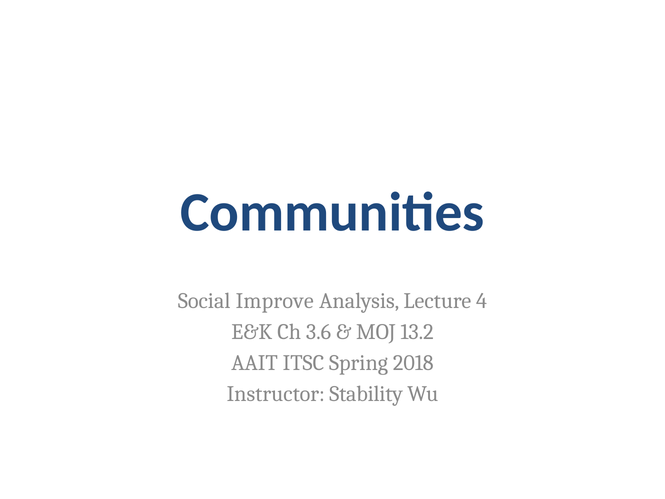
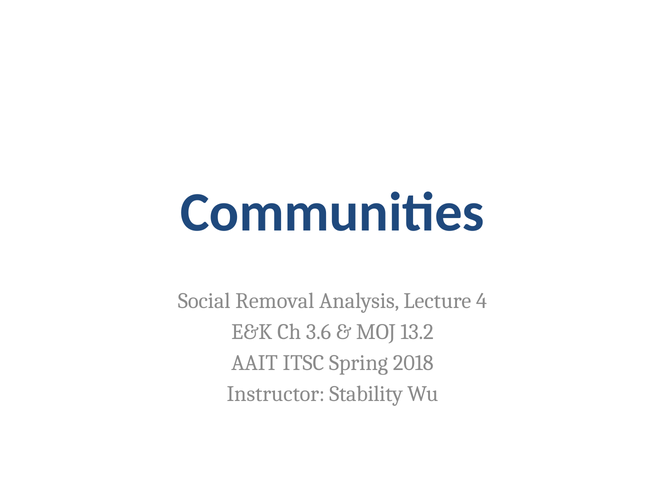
Improve: Improve -> Removal
